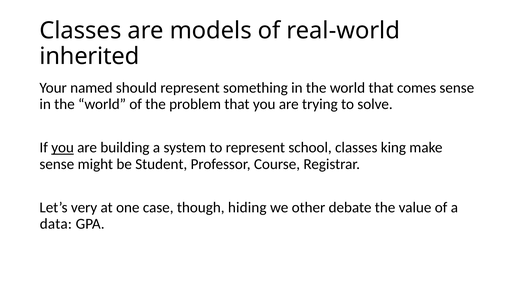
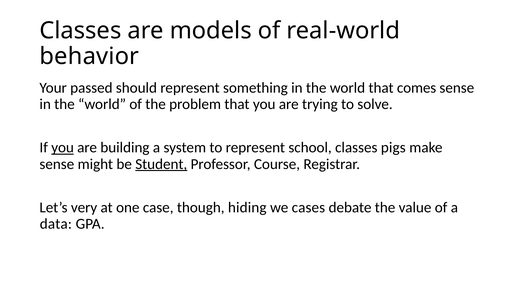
inherited: inherited -> behavior
named: named -> passed
king: king -> pigs
Student underline: none -> present
other: other -> cases
